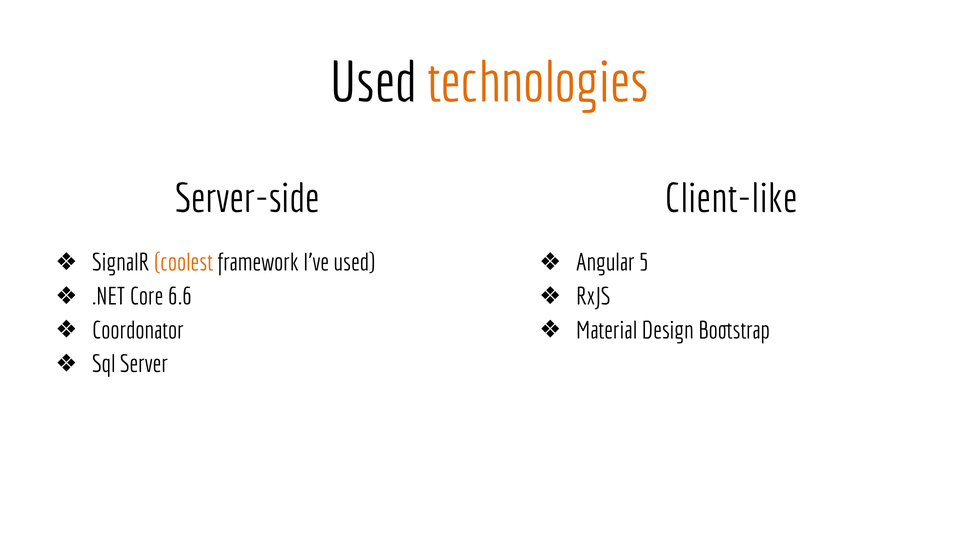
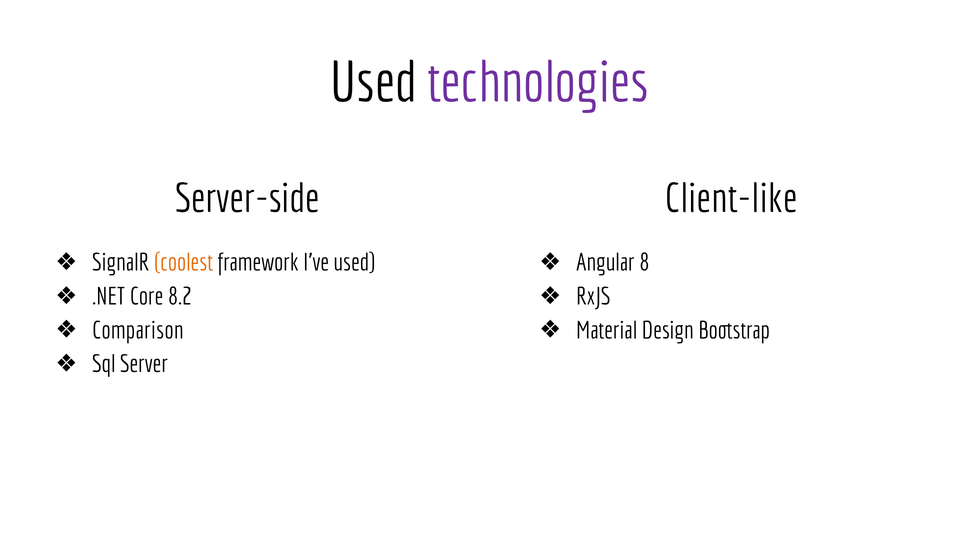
technologies colour: orange -> purple
5: 5 -> 8
6.6: 6.6 -> 8.2
Coordonator: Coordonator -> Comparison
